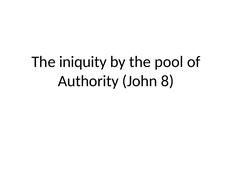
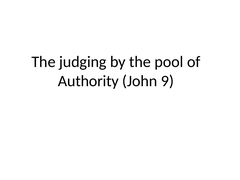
iniquity: iniquity -> judging
8: 8 -> 9
